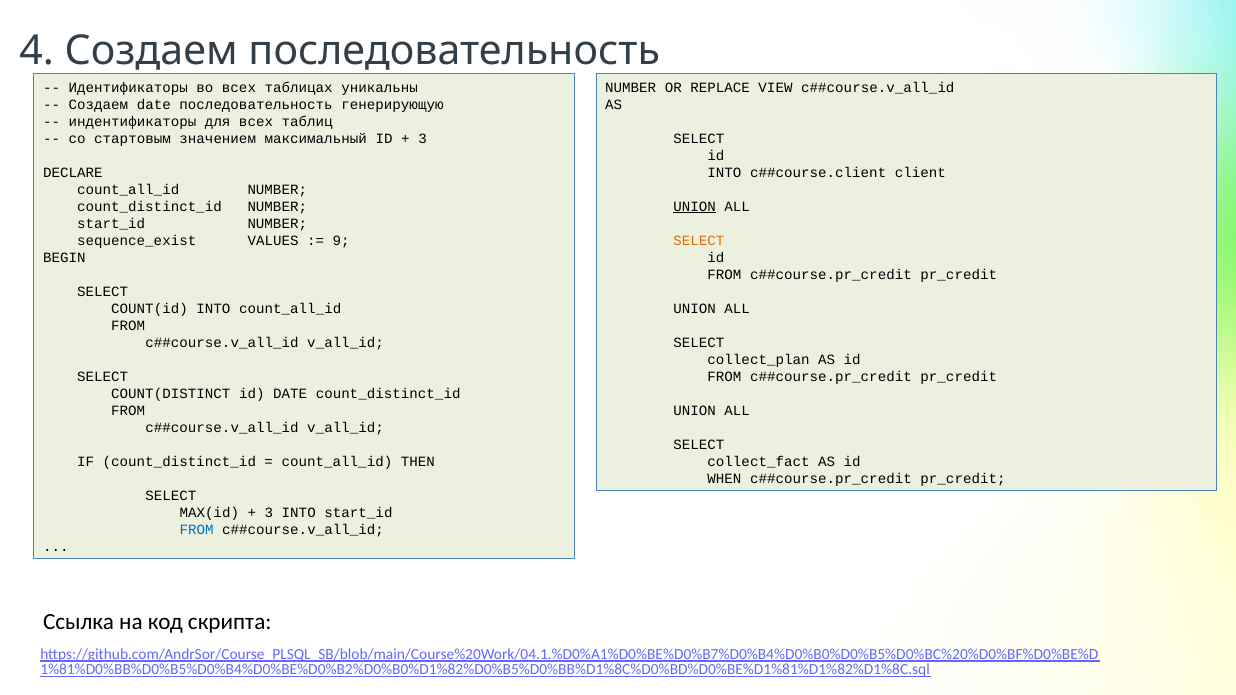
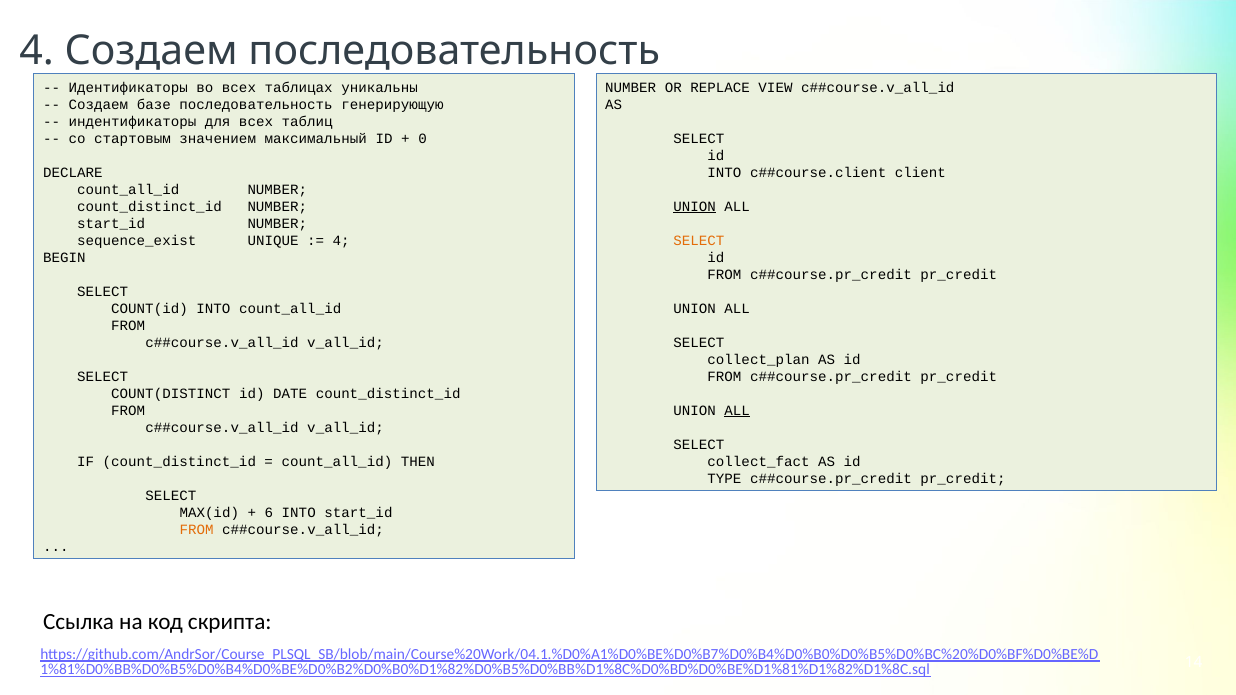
Создаем date: date -> базе
3 at (423, 139): 3 -> 0
VALUES: VALUES -> UNIQUE
9 at (341, 241): 9 -> 4
ALL at (737, 411) underline: none -> present
WHEN: WHEN -> TYPE
3 at (269, 513): 3 -> 6
FROM at (197, 530) colour: blue -> orange
